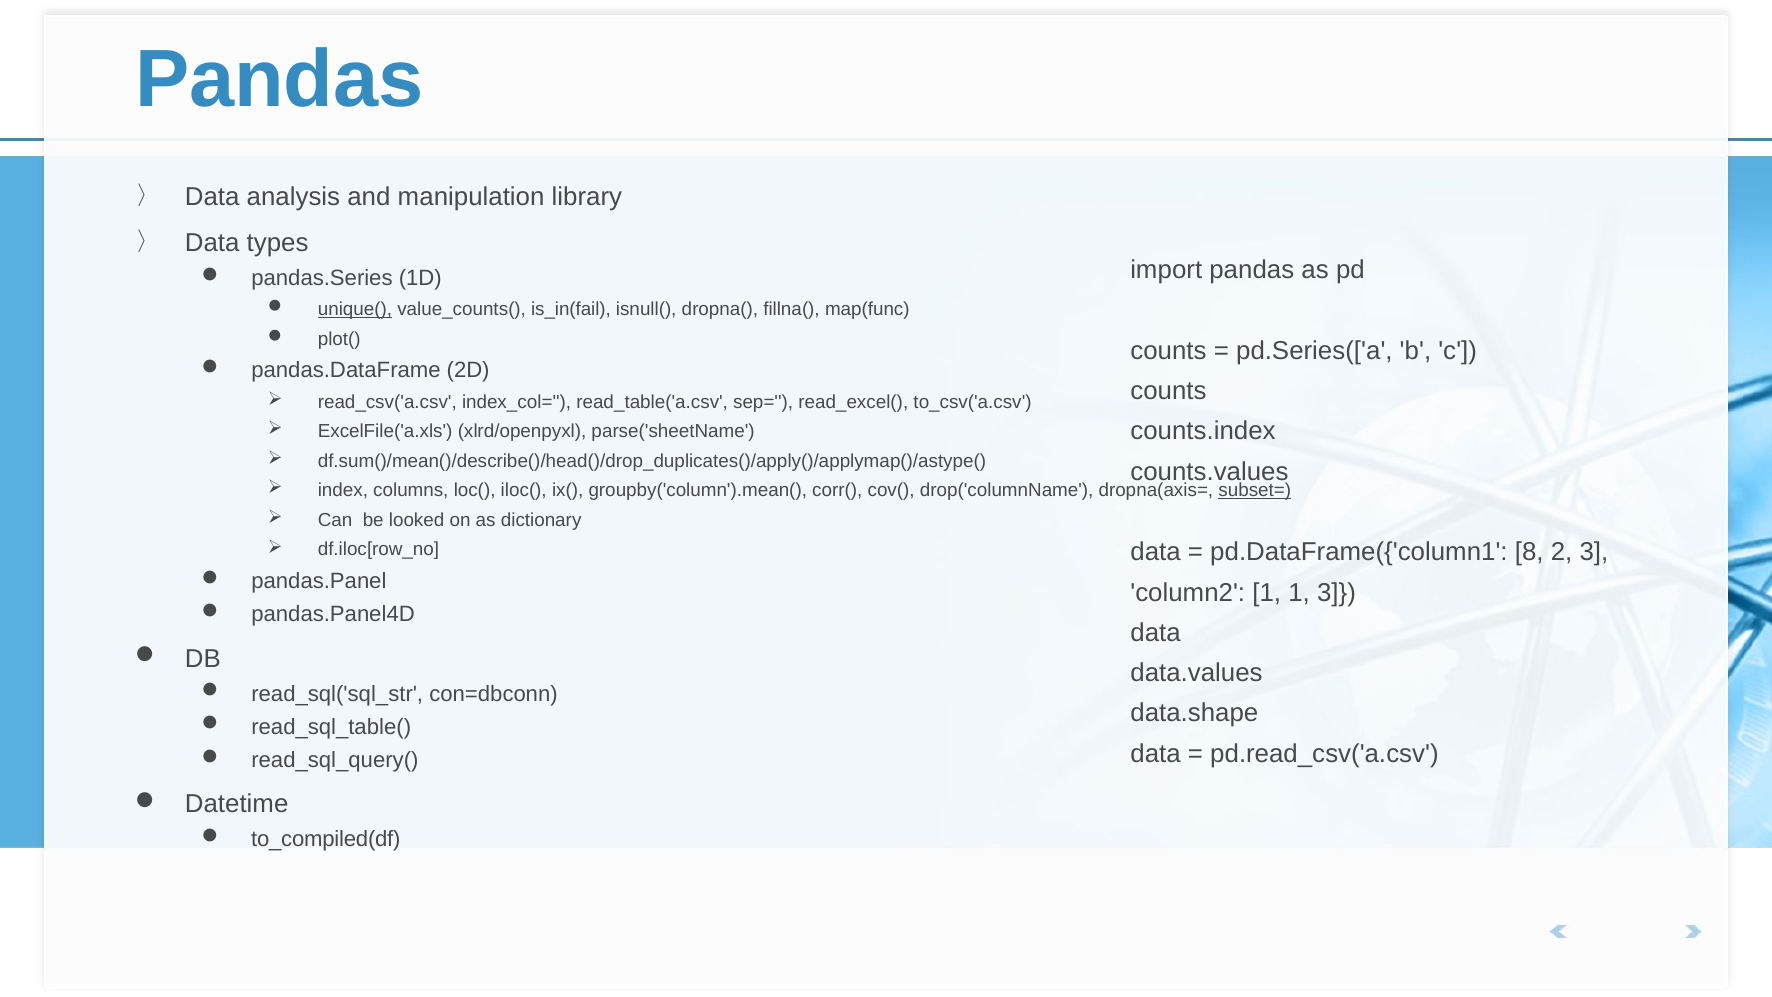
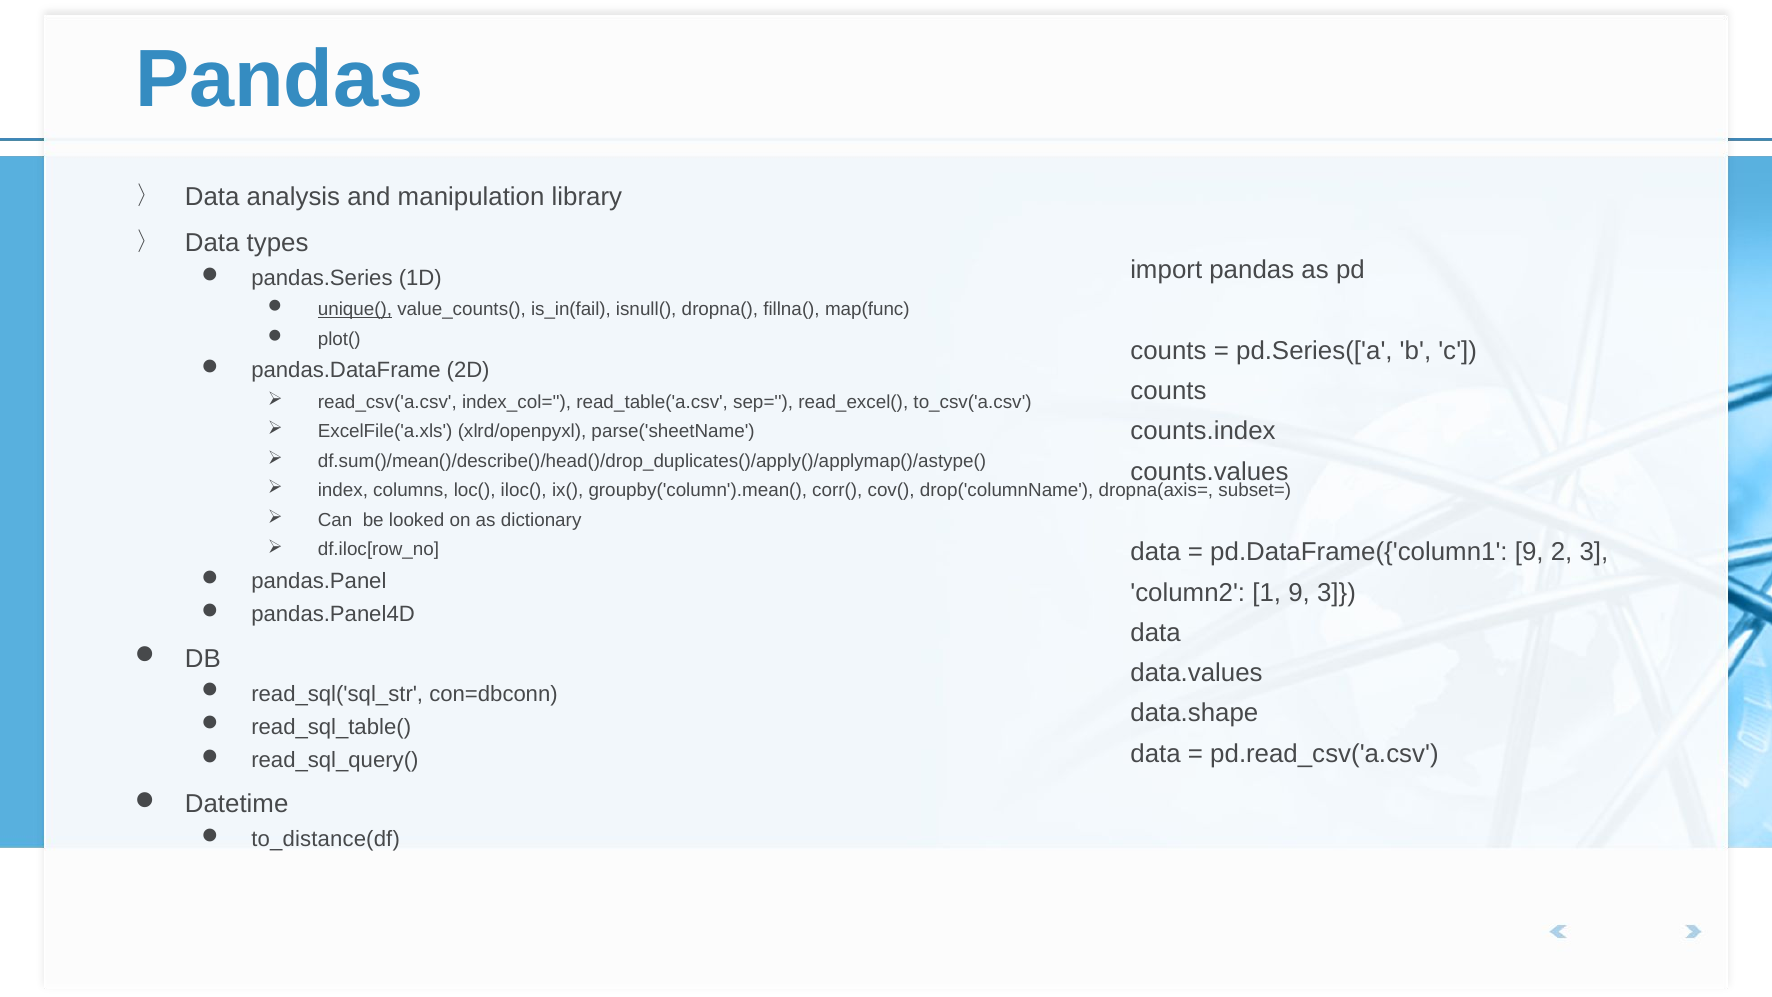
subset= underline: present -> none
pd.DataFrame({'column1 8: 8 -> 9
1 1: 1 -> 9
to_compiled(df: to_compiled(df -> to_distance(df
